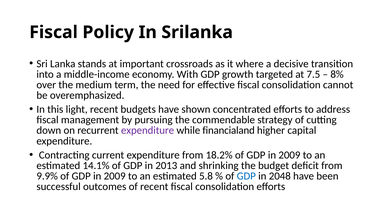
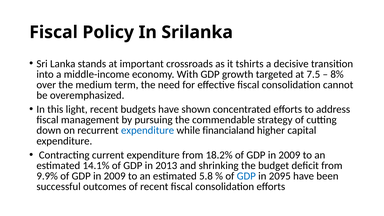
where: where -> tshirts
expenditure at (148, 130) colour: purple -> blue
2048: 2048 -> 2095
